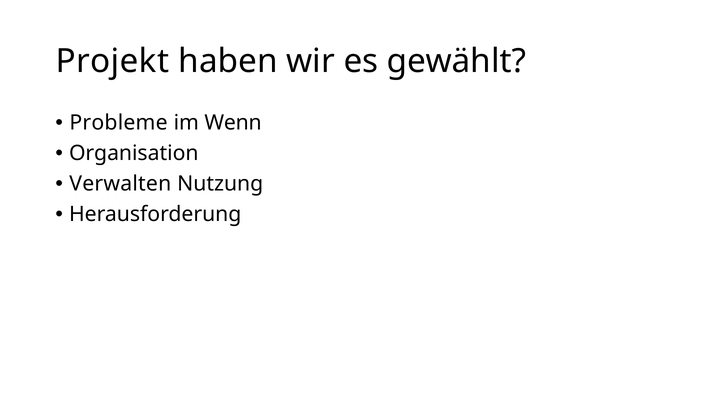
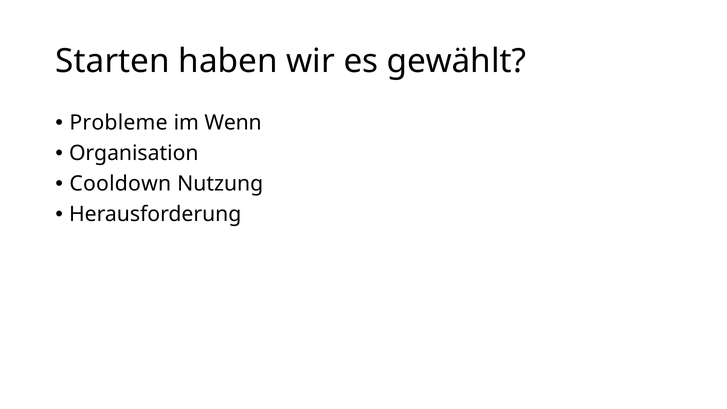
Projekt: Projekt -> Starten
Verwalten: Verwalten -> Cooldown
